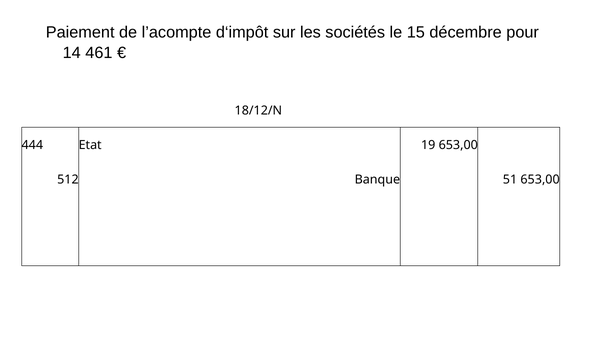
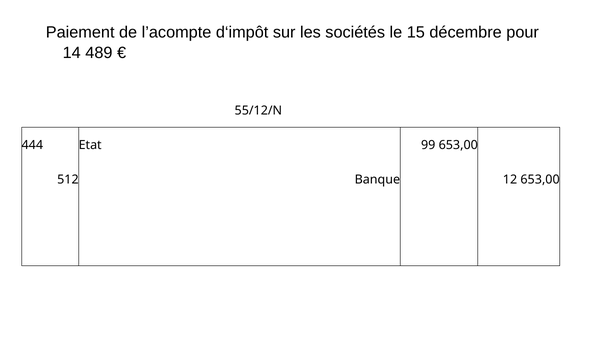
461: 461 -> 489
18/12/N: 18/12/N -> 55/12/N
19: 19 -> 99
51: 51 -> 12
